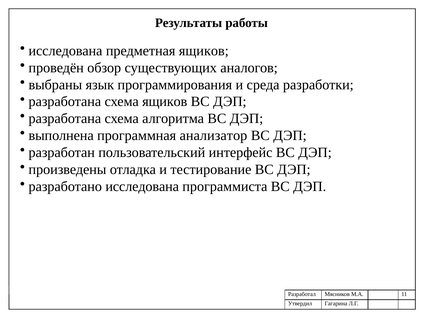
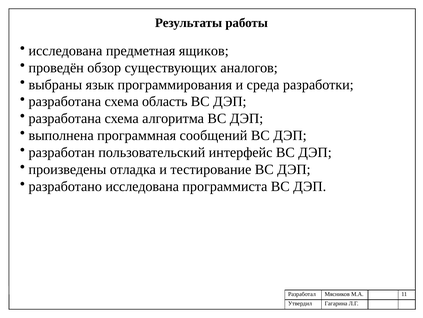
схема ящиков: ящиков -> область
анализатор: анализатор -> сообщений
